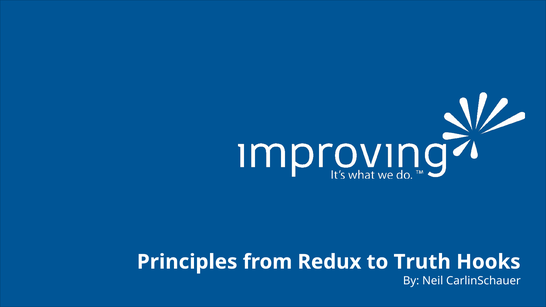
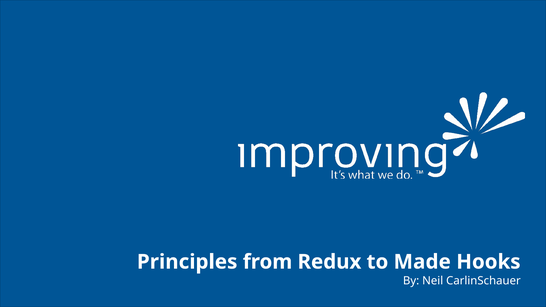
Truth: Truth -> Made
